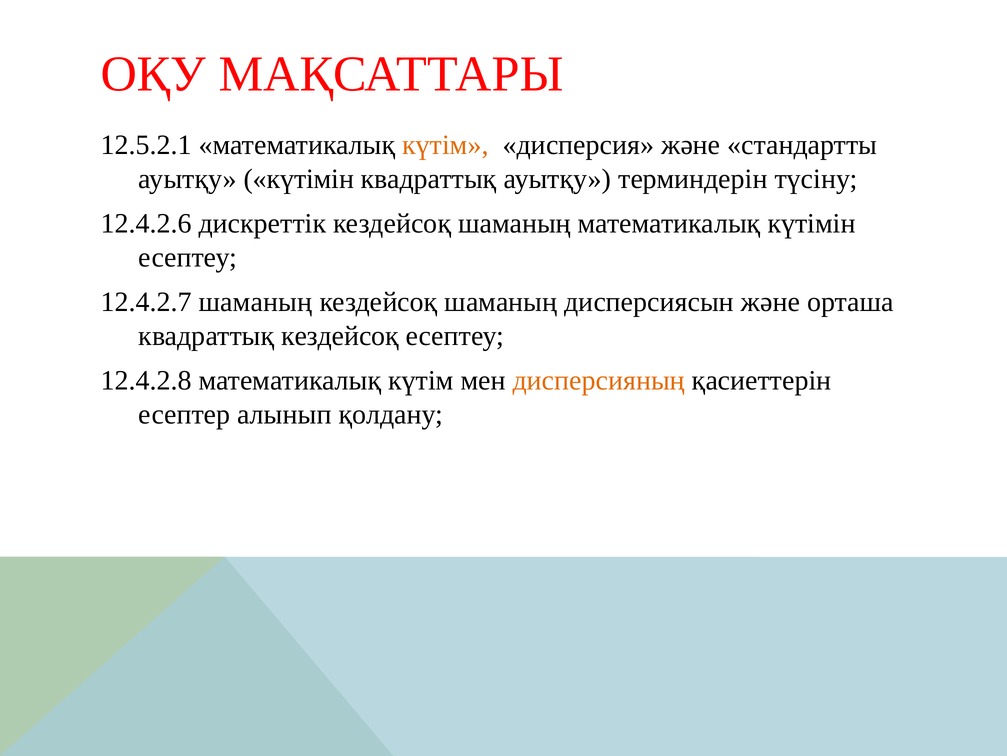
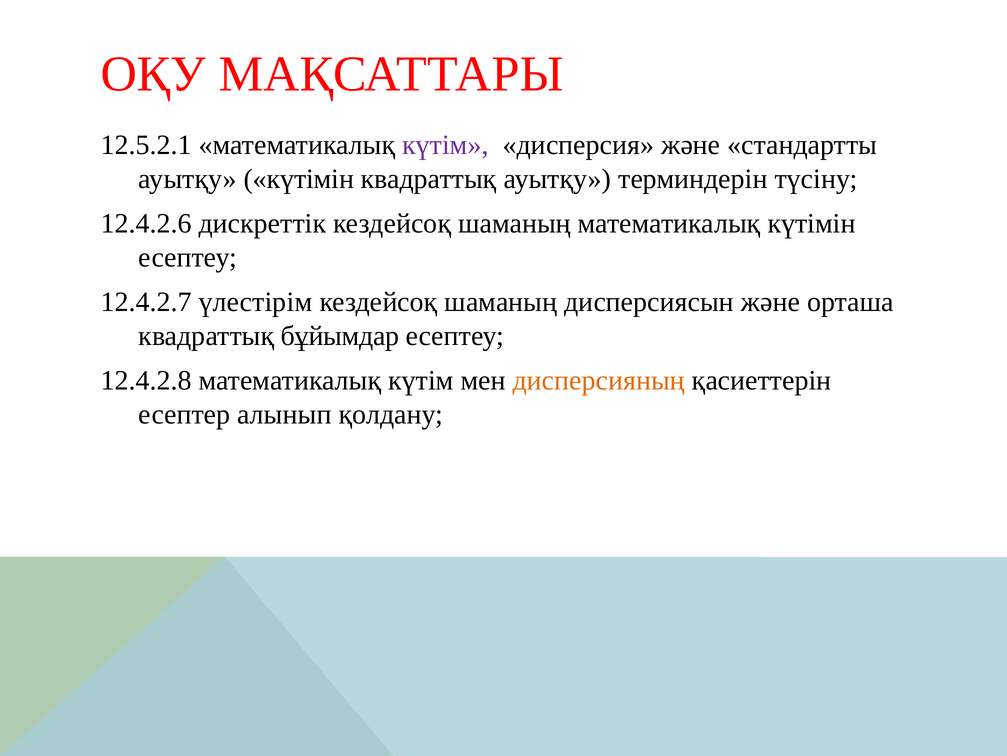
күтім at (446, 145) colour: orange -> purple
12.4.2.7 шаманың: шаманың -> үлестірім
квадраттық кездейсоқ: кездейсоқ -> бұйымдар
